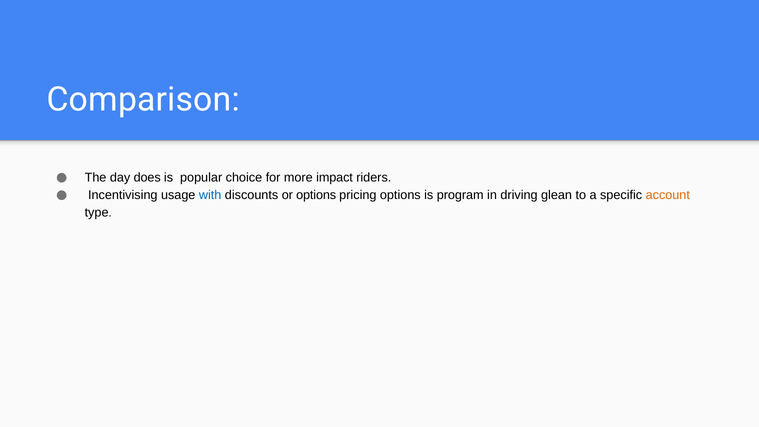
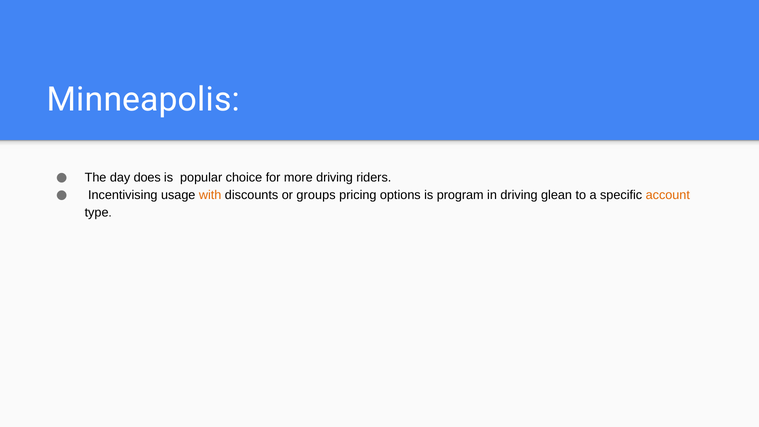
Comparison: Comparison -> Minneapolis
more impact: impact -> driving
with colour: blue -> orange
or options: options -> groups
